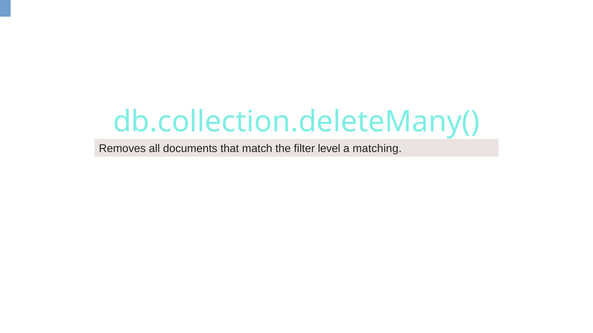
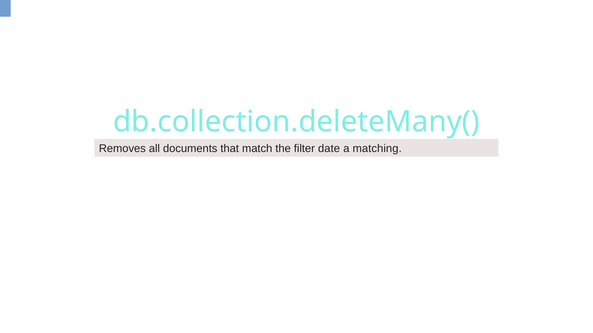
level: level -> date
